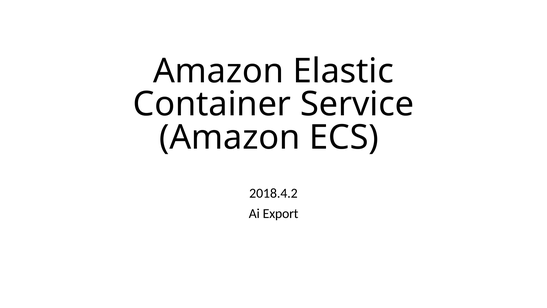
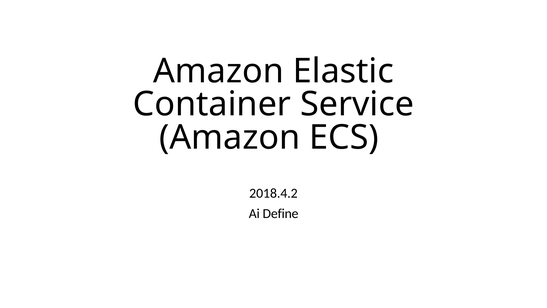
Export: Export -> Define
